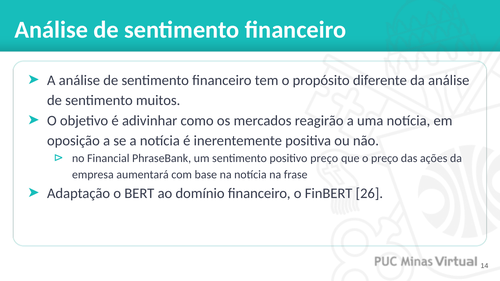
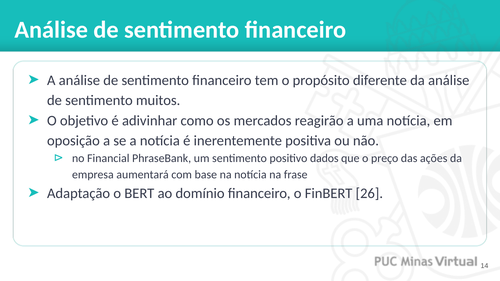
positivo preço: preço -> dados
